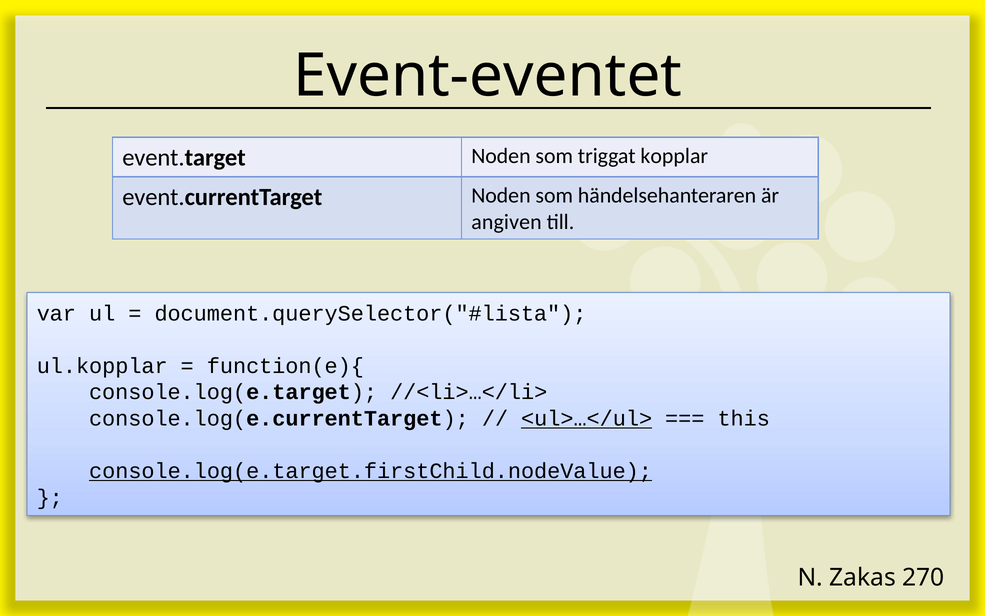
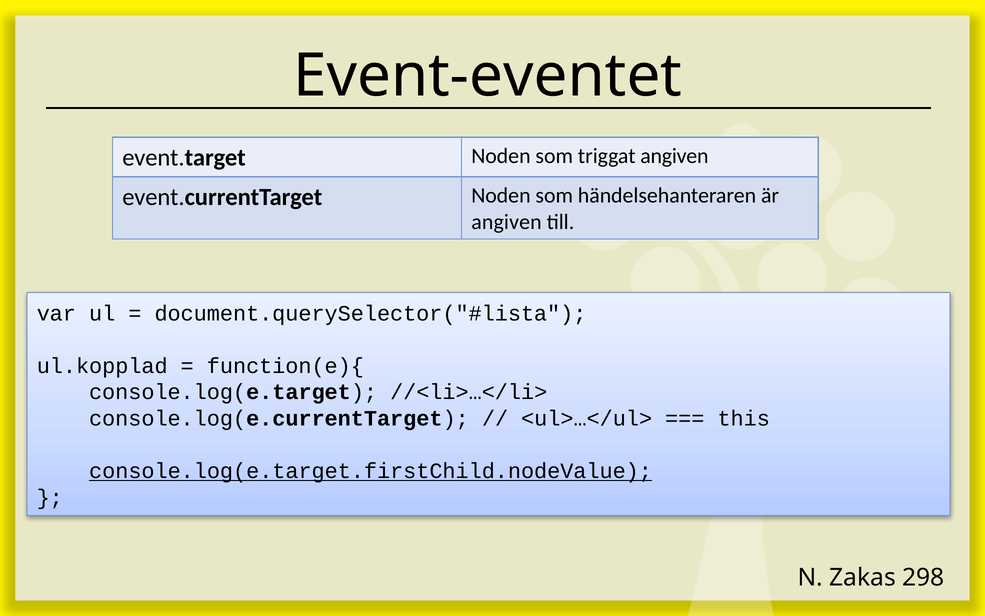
triggat kopplar: kopplar -> angiven
ul.kopplar: ul.kopplar -> ul.kopplad
<ul>…</ul> underline: present -> none
270: 270 -> 298
